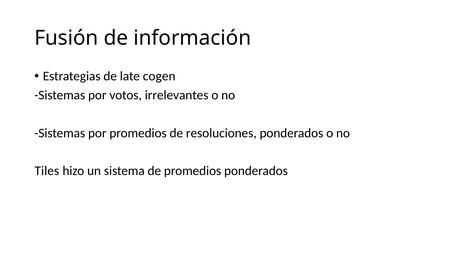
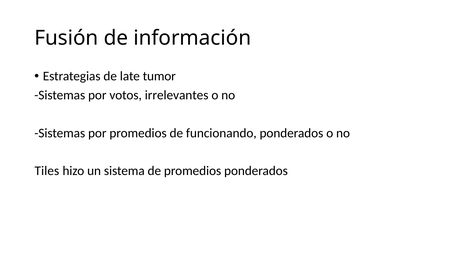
cogen: cogen -> tumor
resoluciones: resoluciones -> funcionando
